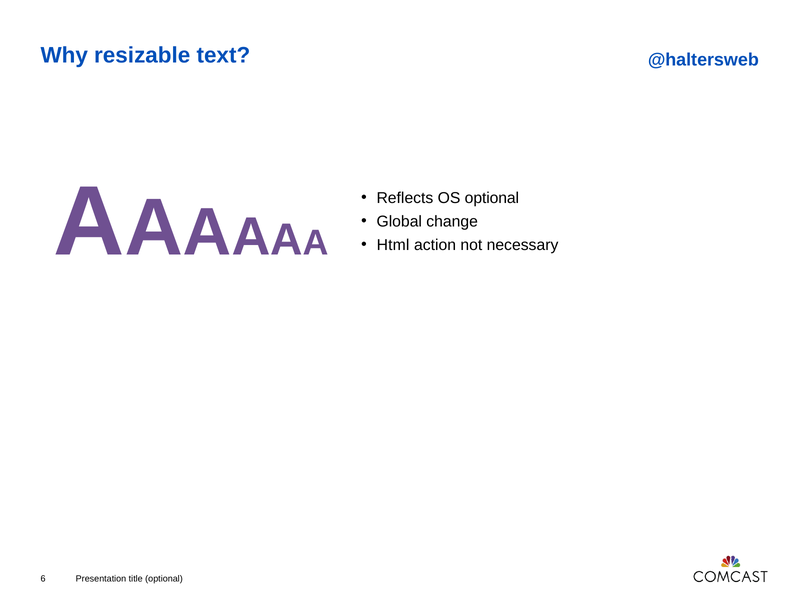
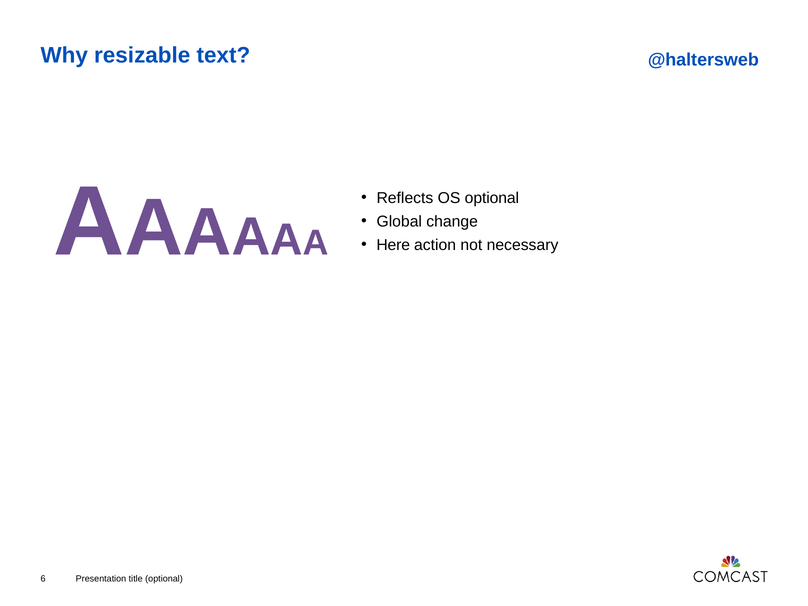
Html: Html -> Here
